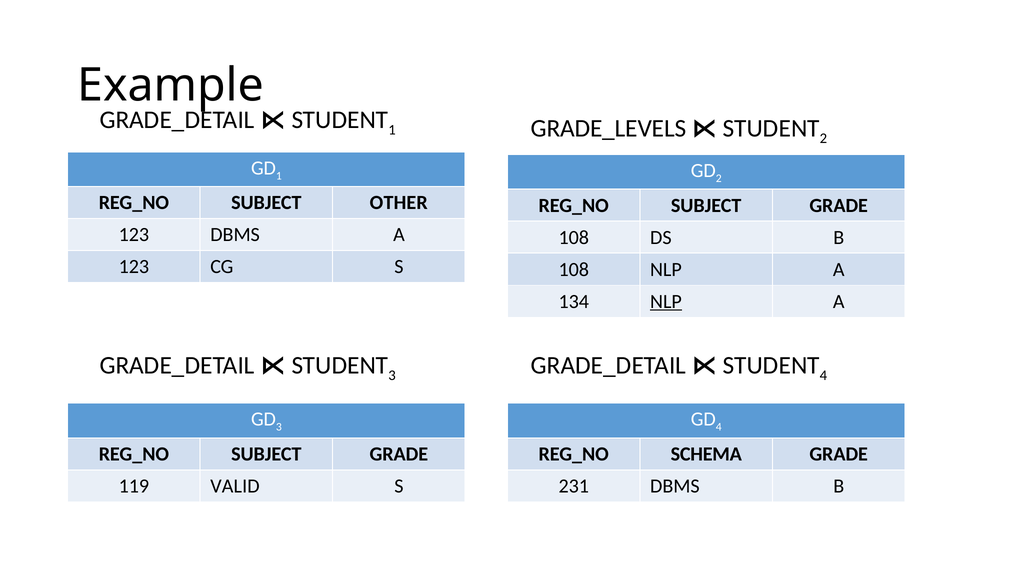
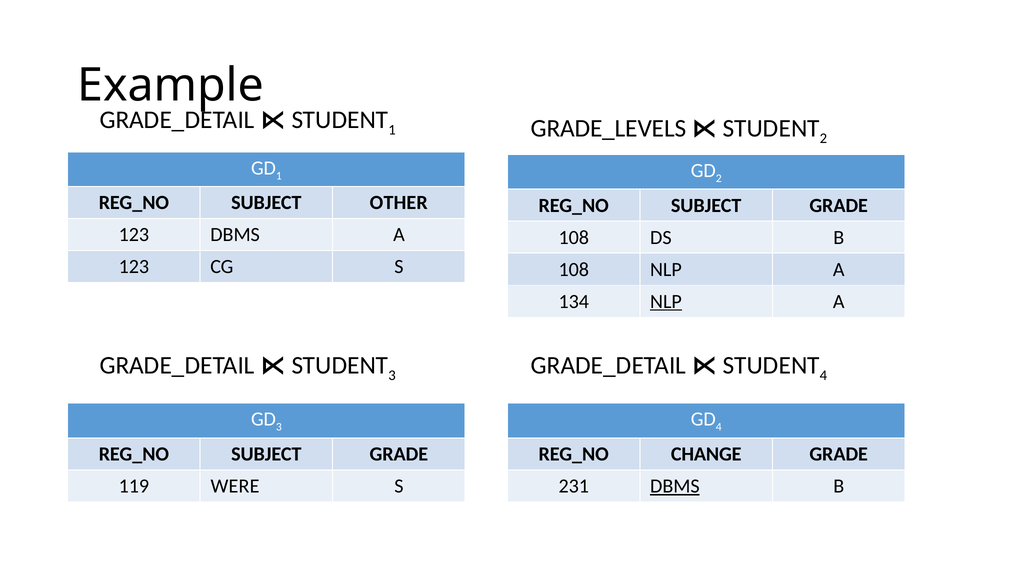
SCHEMA: SCHEMA -> CHANGE
VALID: VALID -> WERE
DBMS at (675, 486) underline: none -> present
